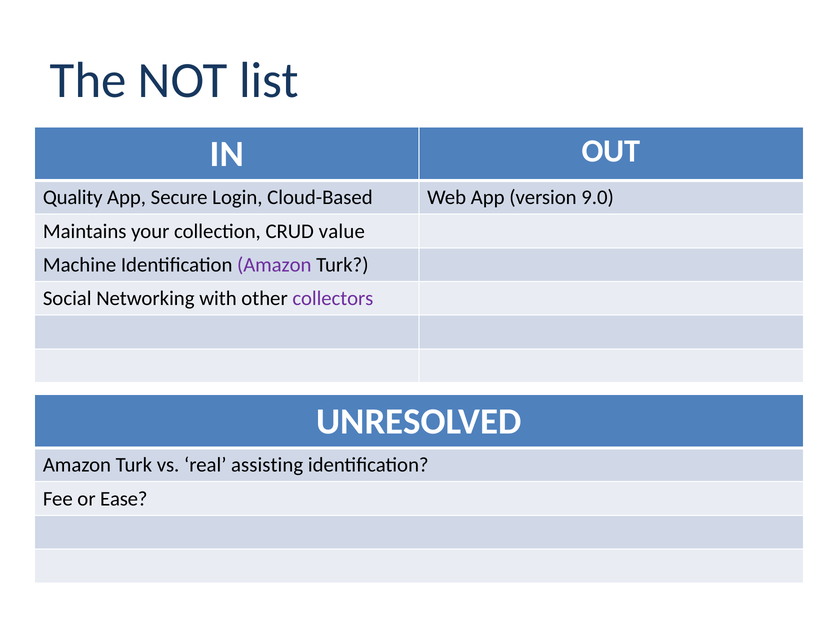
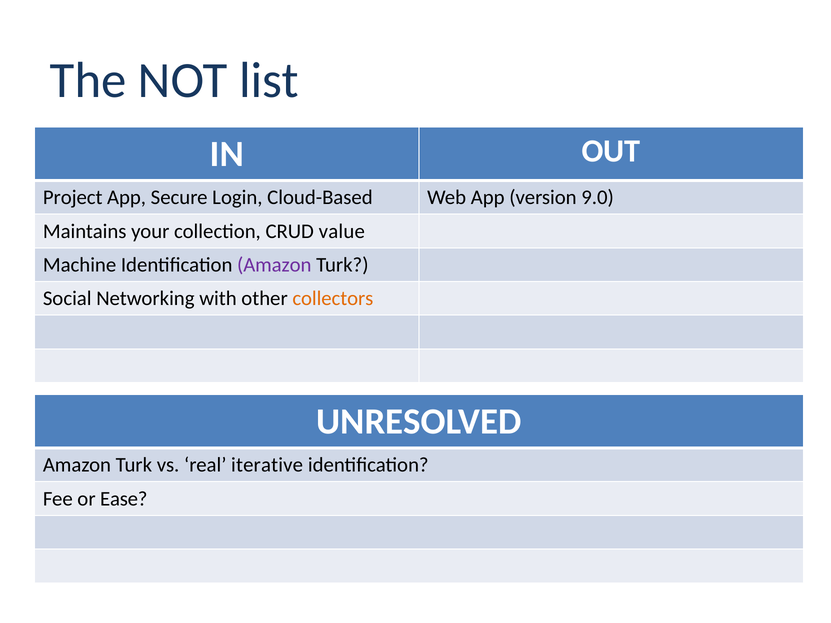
Quality: Quality -> Project
collectors colour: purple -> orange
assisting: assisting -> iterative
